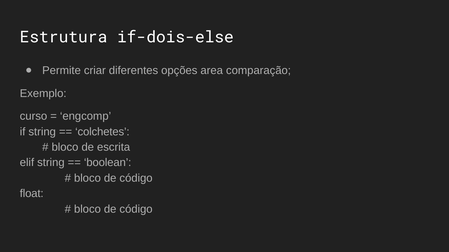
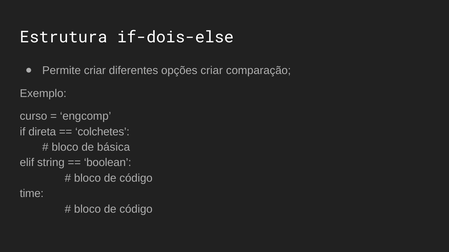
opções area: area -> criar
if string: string -> direta
escrita: escrita -> básica
float: float -> time
